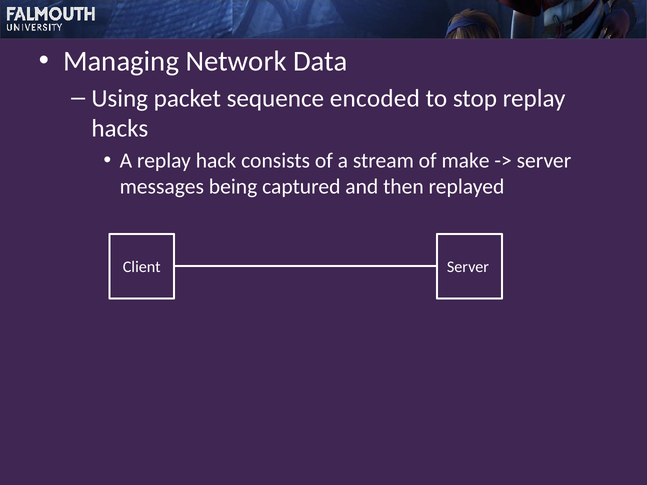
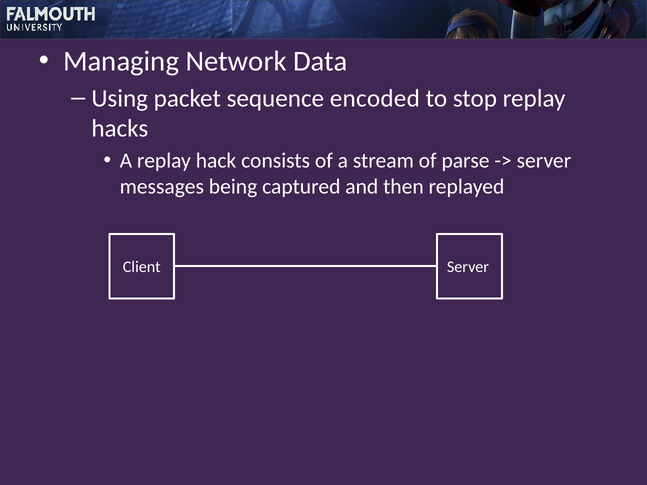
make: make -> parse
